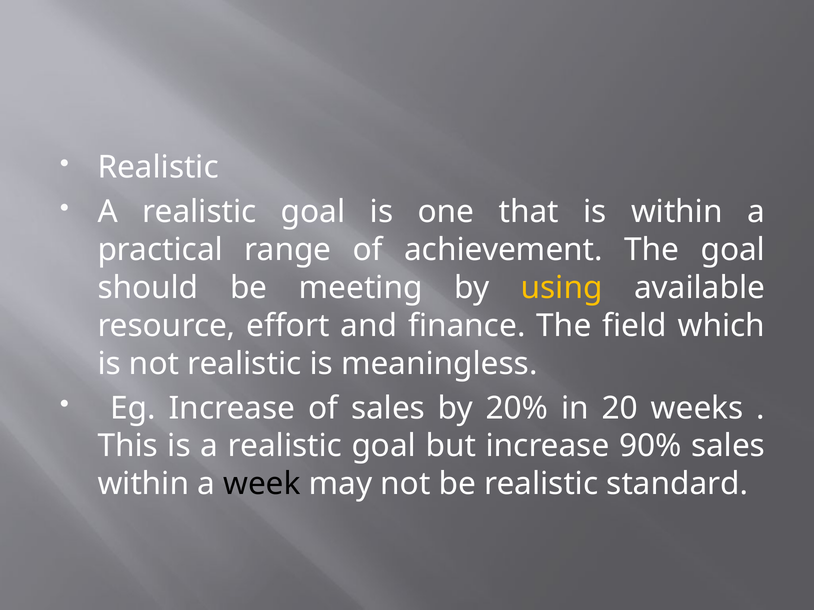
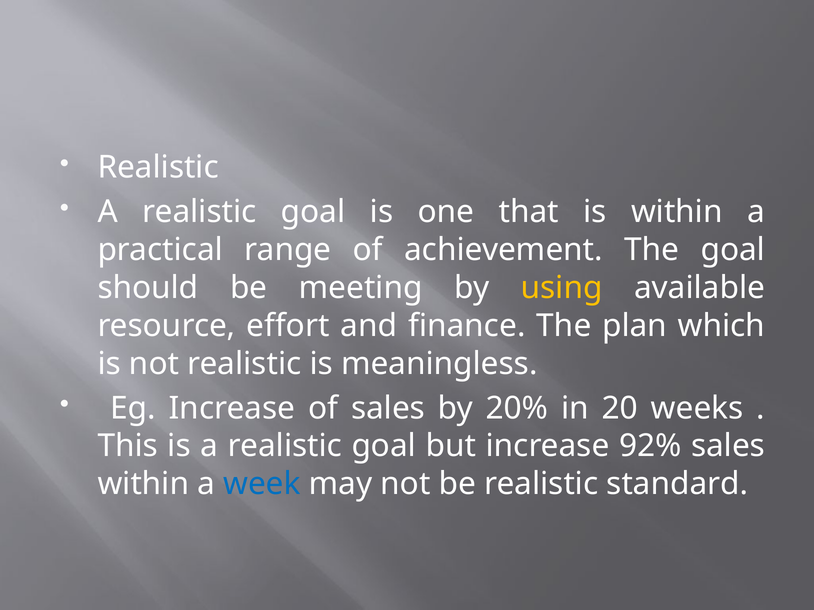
field: field -> plan
90%: 90% -> 92%
week colour: black -> blue
